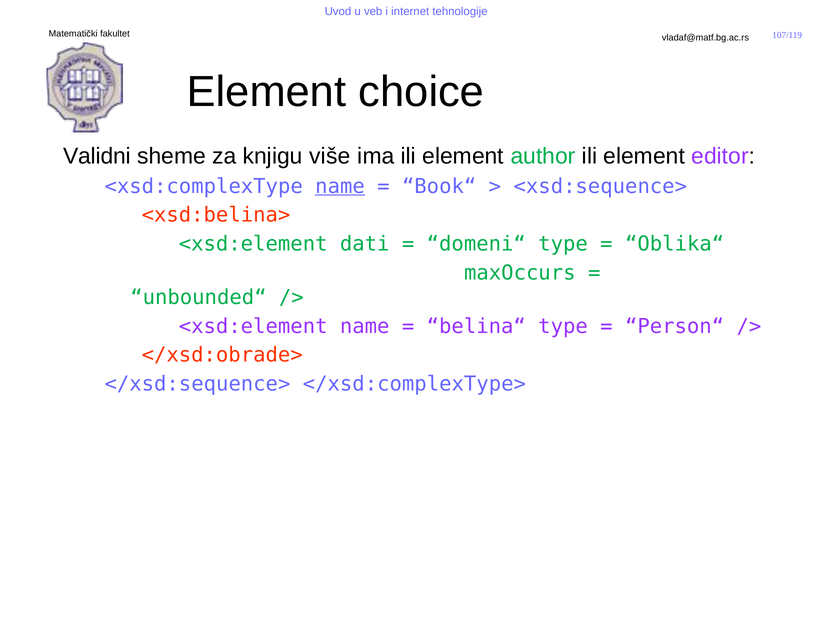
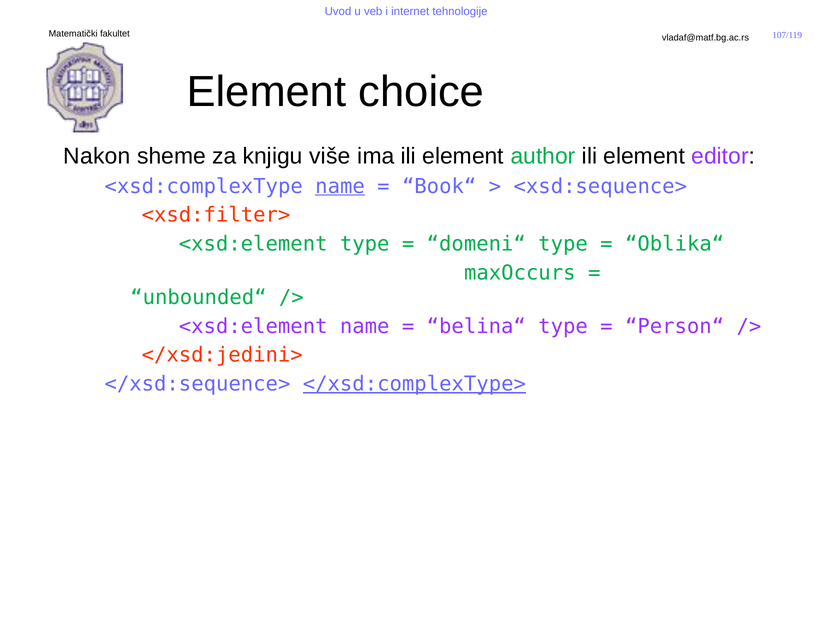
Validni: Validni -> Nakon
<xsd:belina>: <xsd:belina> -> <xsd:filter>
<xsd:element dati: dati -> type
</xsd:obrade>: </xsd:obrade> -> </xsd:jedini>
</xsd:complexType> underline: none -> present
